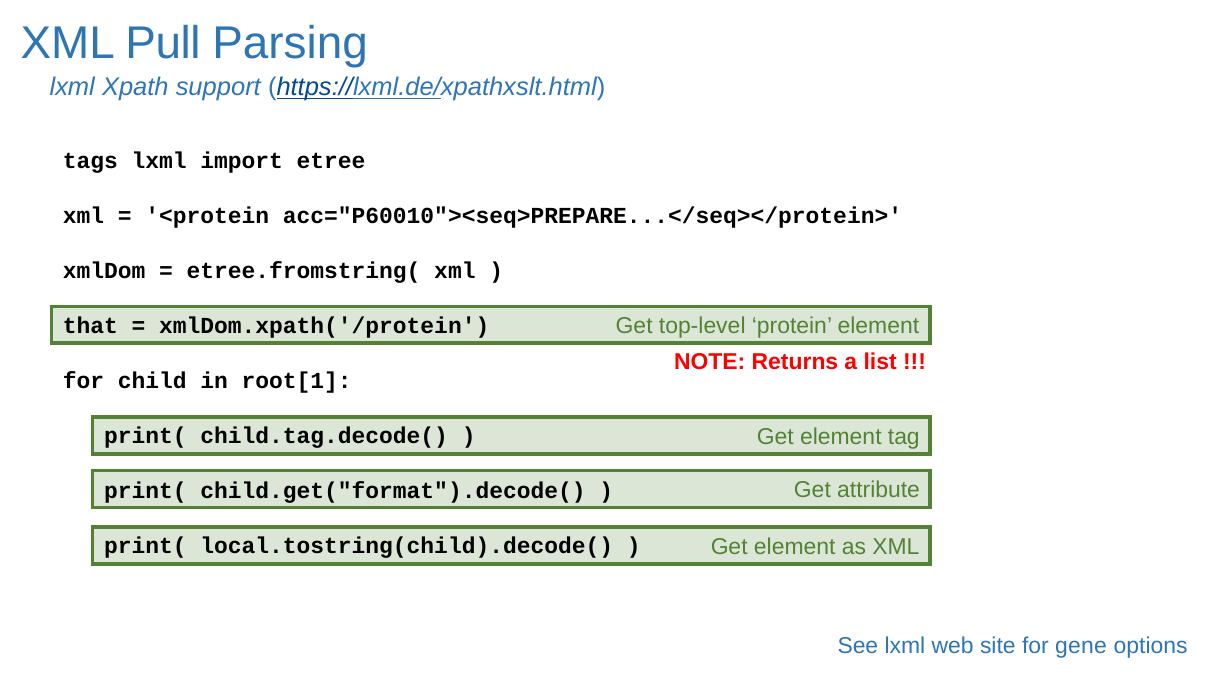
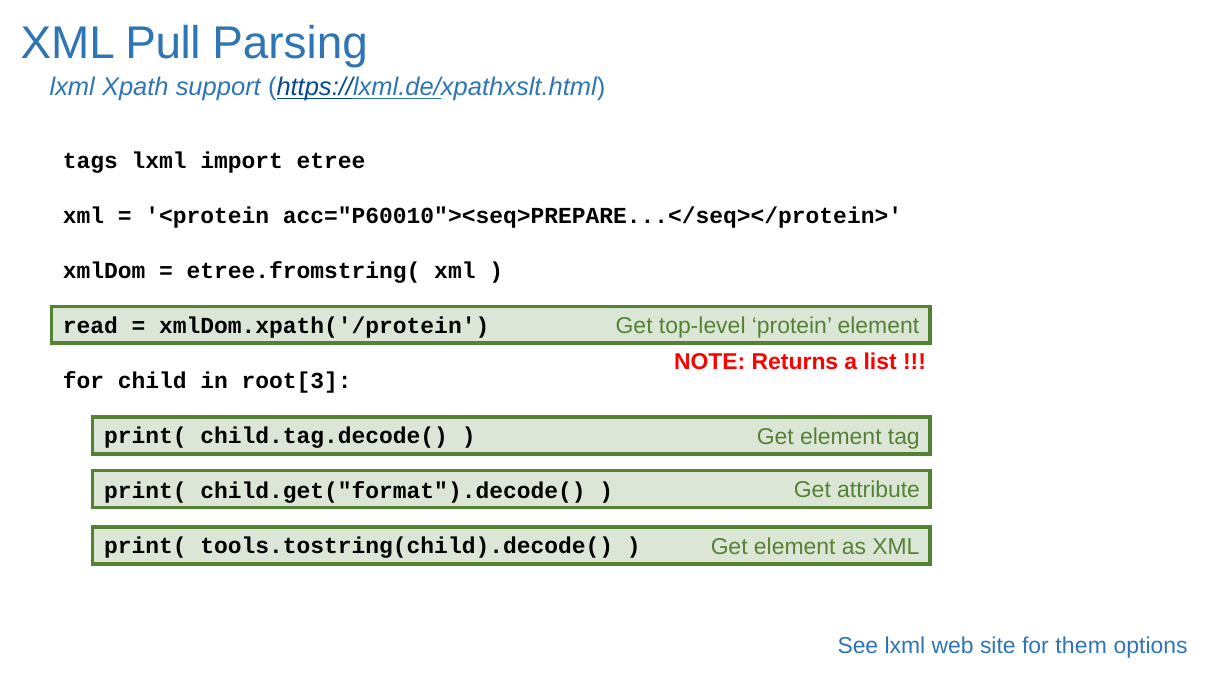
that: that -> read
root[1: root[1 -> root[3
local.tostring(child).decode(: local.tostring(child).decode( -> tools.tostring(child).decode(
gene: gene -> them
